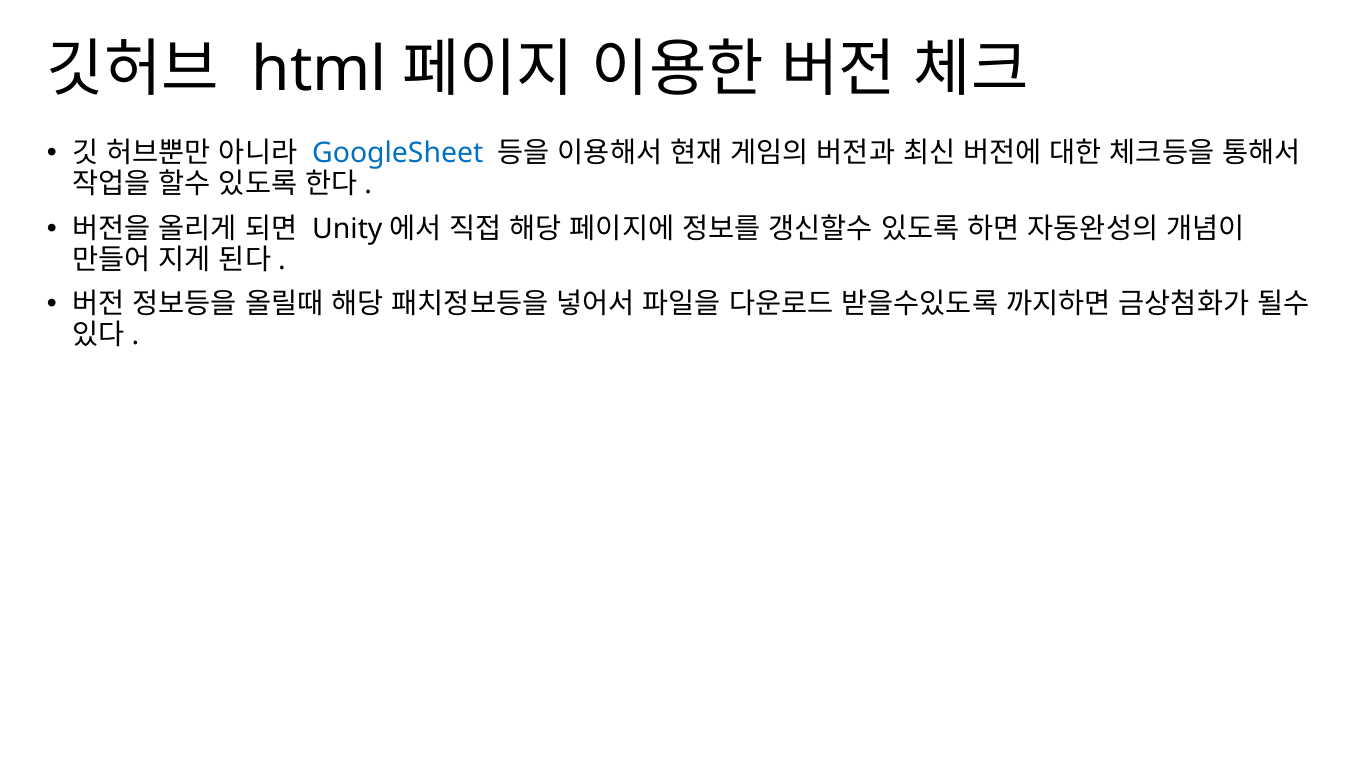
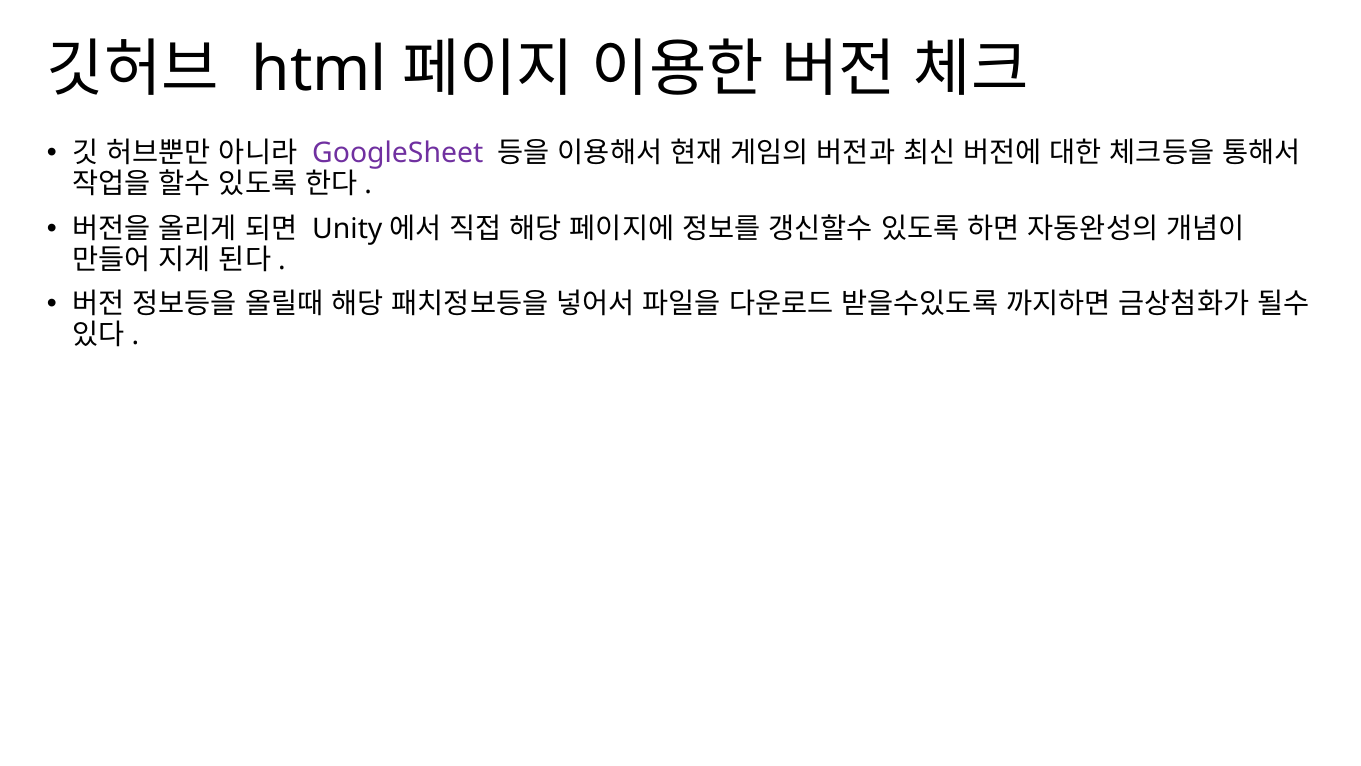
GoogleSheet colour: blue -> purple
